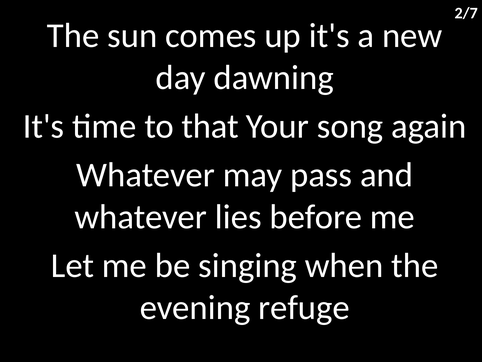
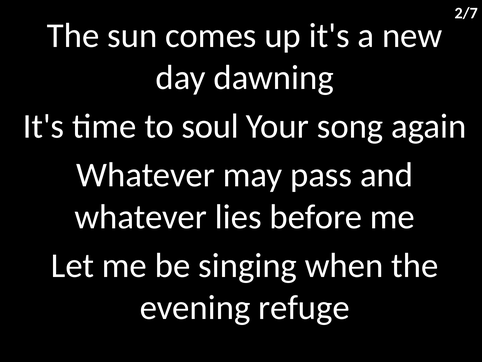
that: that -> soul
